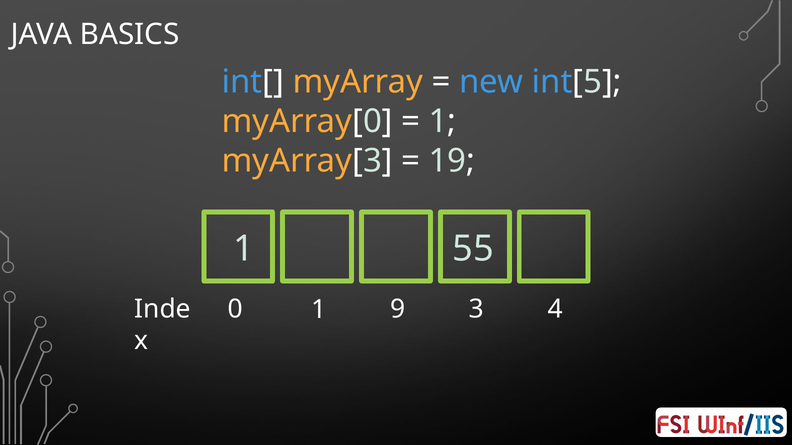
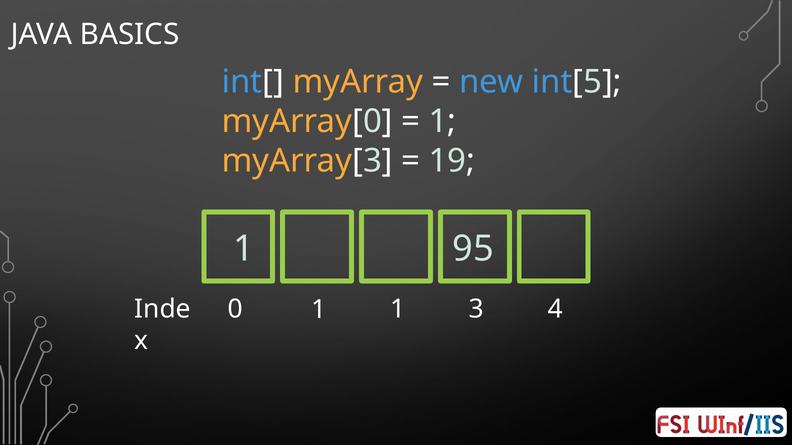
55: 55 -> 95
1 9: 9 -> 1
